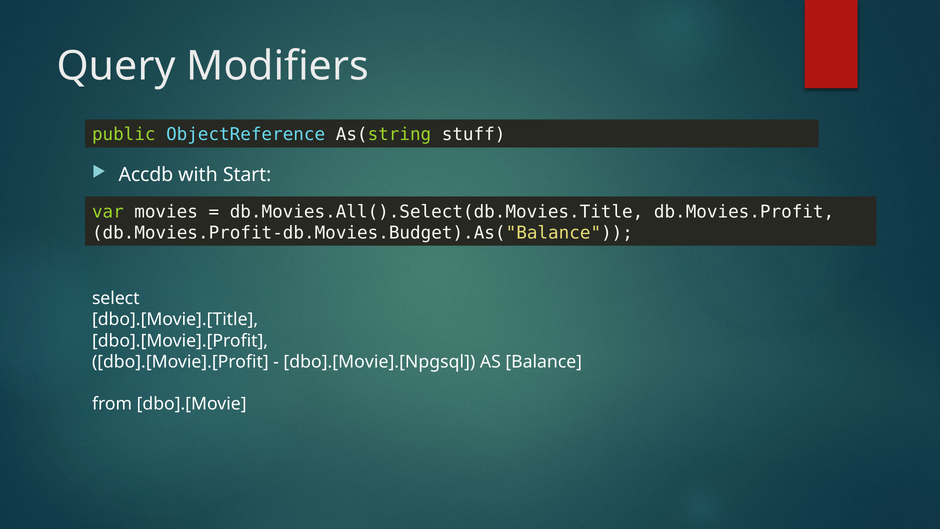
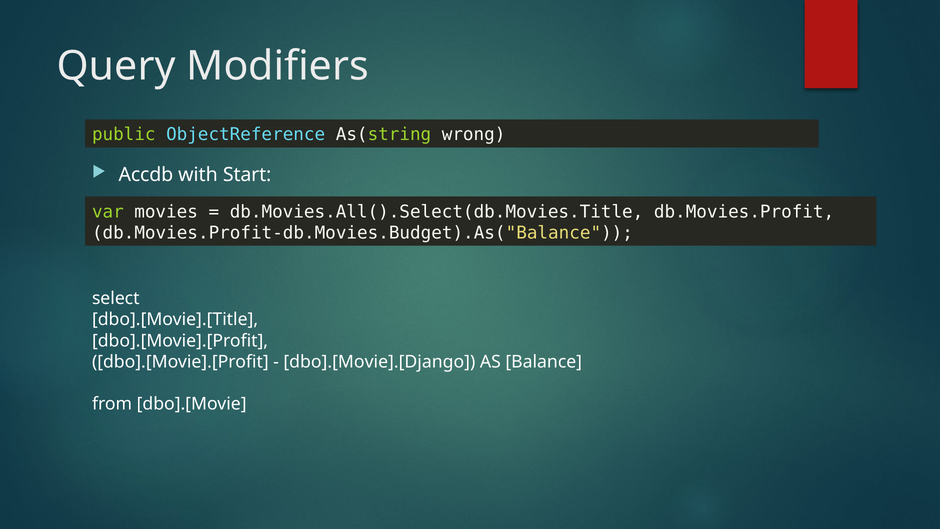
stuff: stuff -> wrong
dbo].[Movie].[Npgsql: dbo].[Movie].[Npgsql -> dbo].[Movie].[Django
